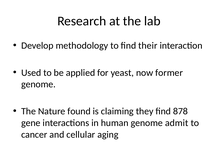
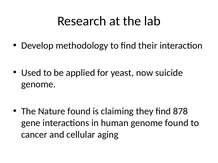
former: former -> suicide
genome admit: admit -> found
